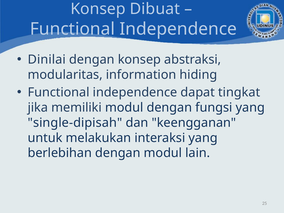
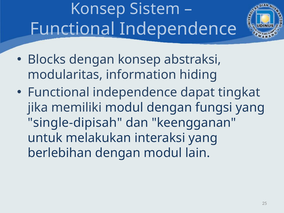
Dibuat: Dibuat -> Sistem
Dinilai: Dinilai -> Blocks
